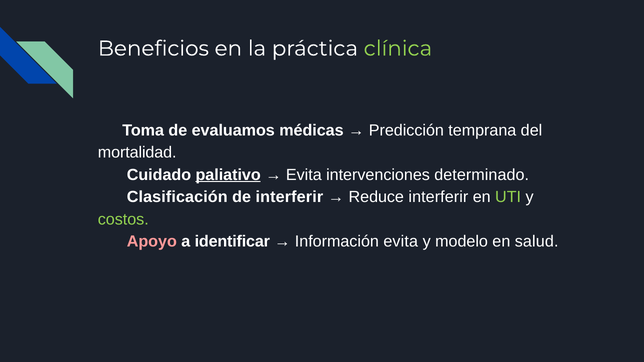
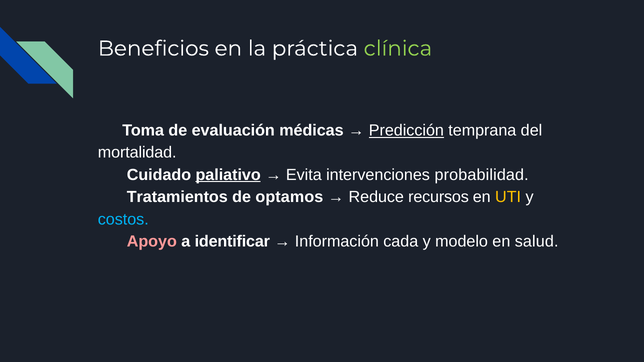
evaluamos: evaluamos -> evaluación
Predicción underline: none -> present
determinado: determinado -> probabilidad
Clasificación: Clasificación -> Tratamientos
de interferir: interferir -> optamos
Reduce interferir: interferir -> recursos
UTI colour: light green -> yellow
costos colour: light green -> light blue
Información evita: evita -> cada
